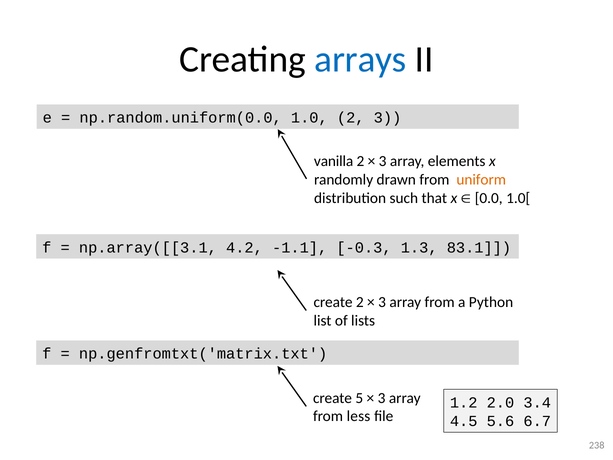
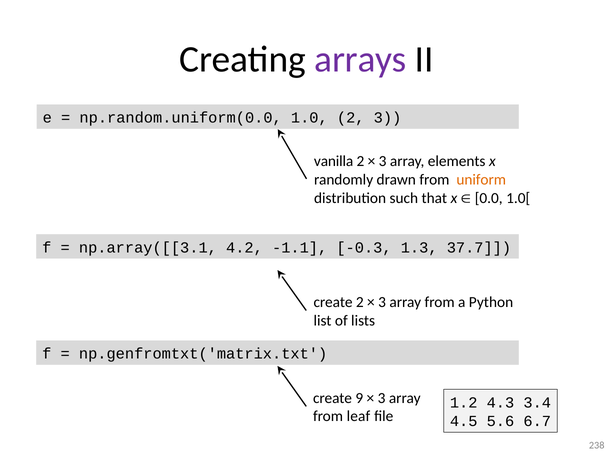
arrays colour: blue -> purple
83.1: 83.1 -> 37.7
5: 5 -> 9
2.0: 2.0 -> 4.3
less: less -> leaf
